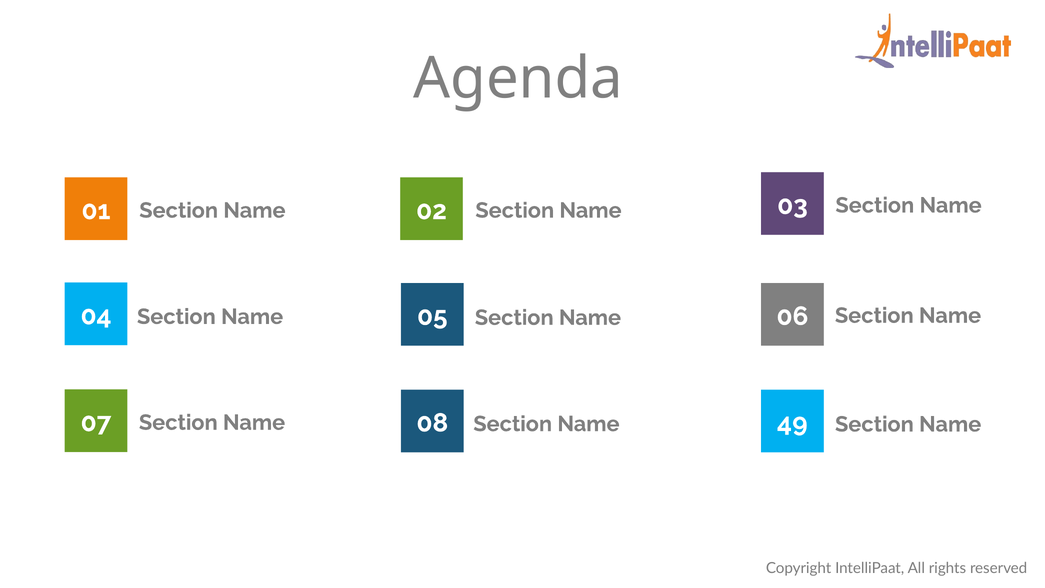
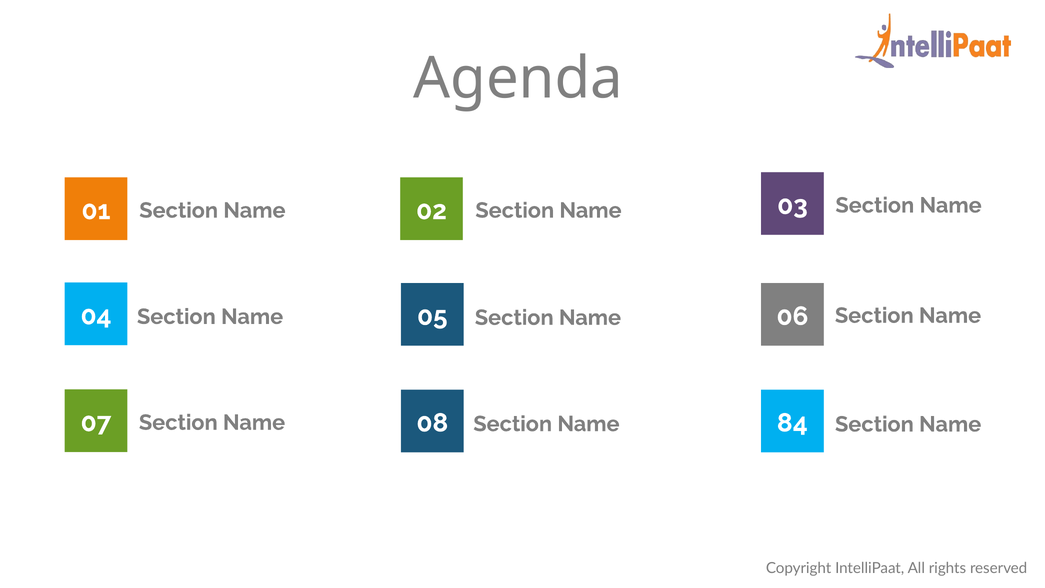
49: 49 -> 84
